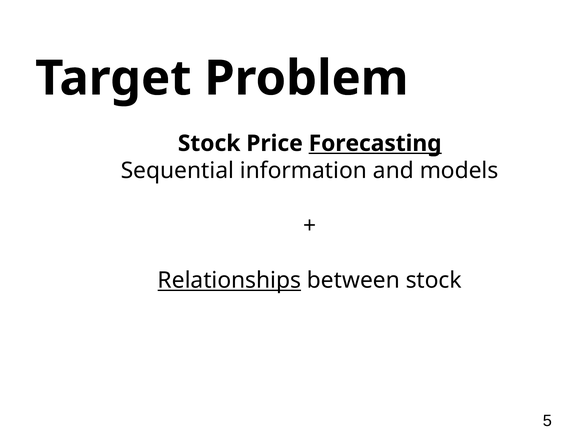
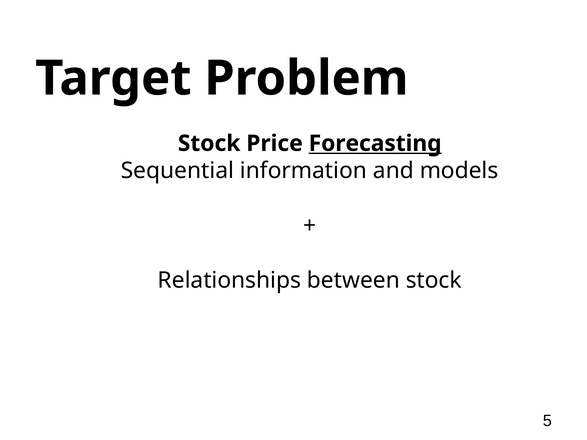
Relationships underline: present -> none
